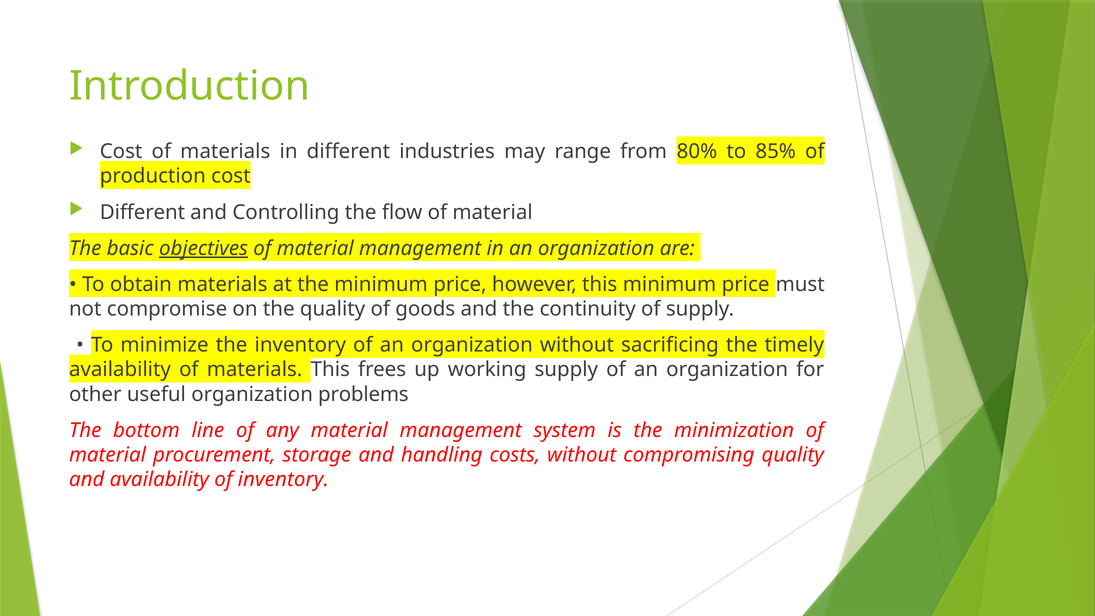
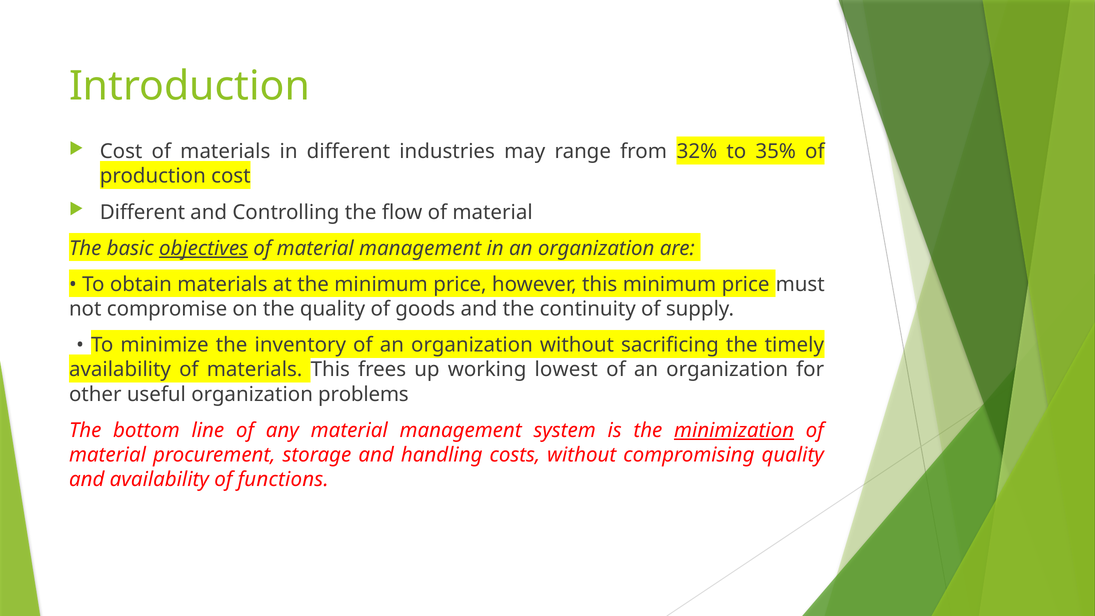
80%: 80% -> 32%
85%: 85% -> 35%
working supply: supply -> lowest
minimization underline: none -> present
of inventory: inventory -> functions
